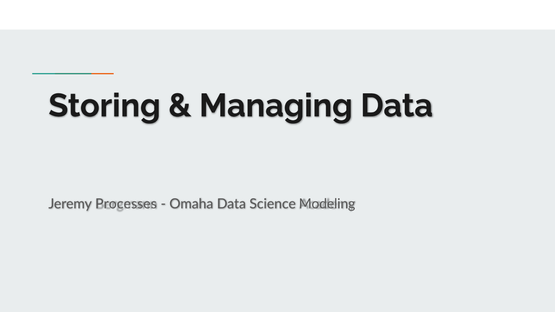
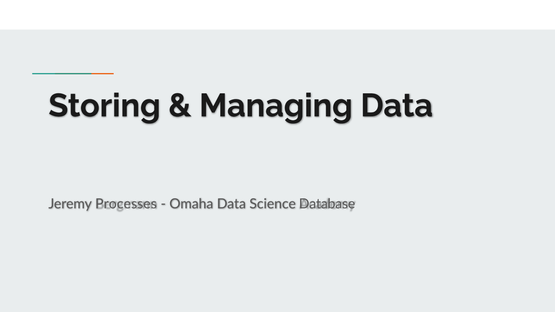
Modeling: Modeling -> Database
